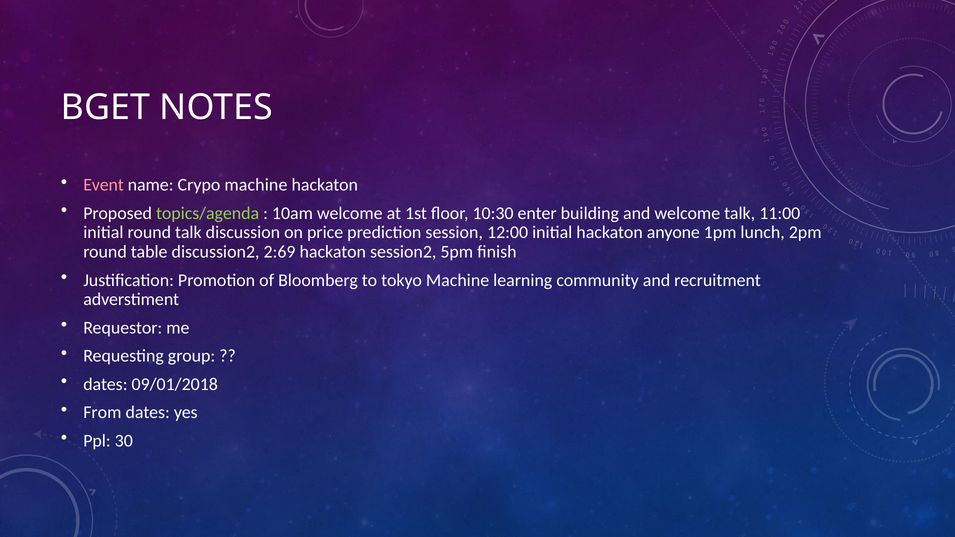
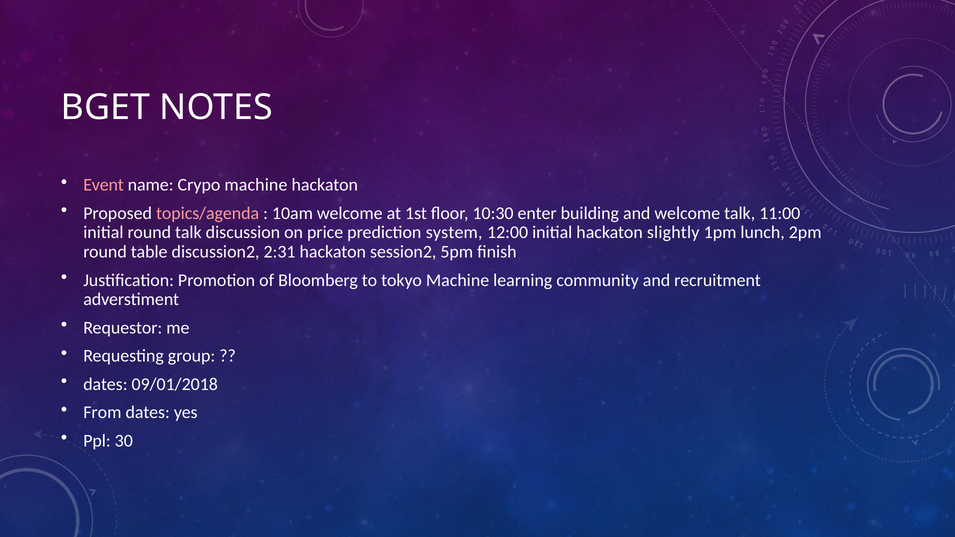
topics/agenda colour: light green -> pink
session: session -> system
anyone: anyone -> slightly
2:69: 2:69 -> 2:31
